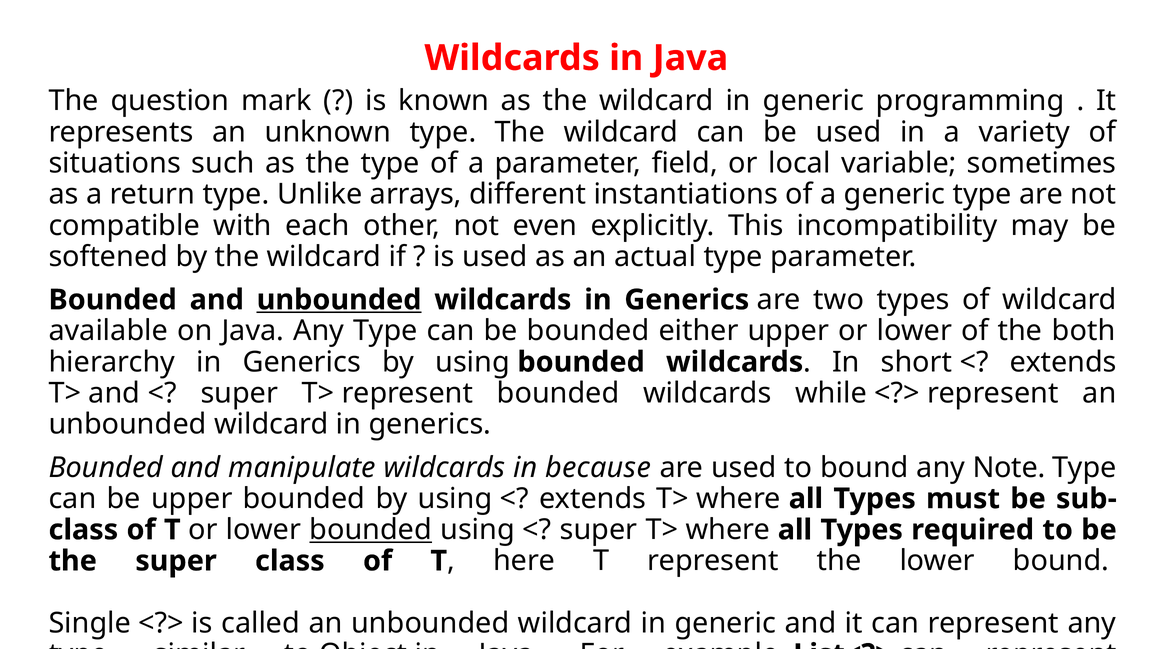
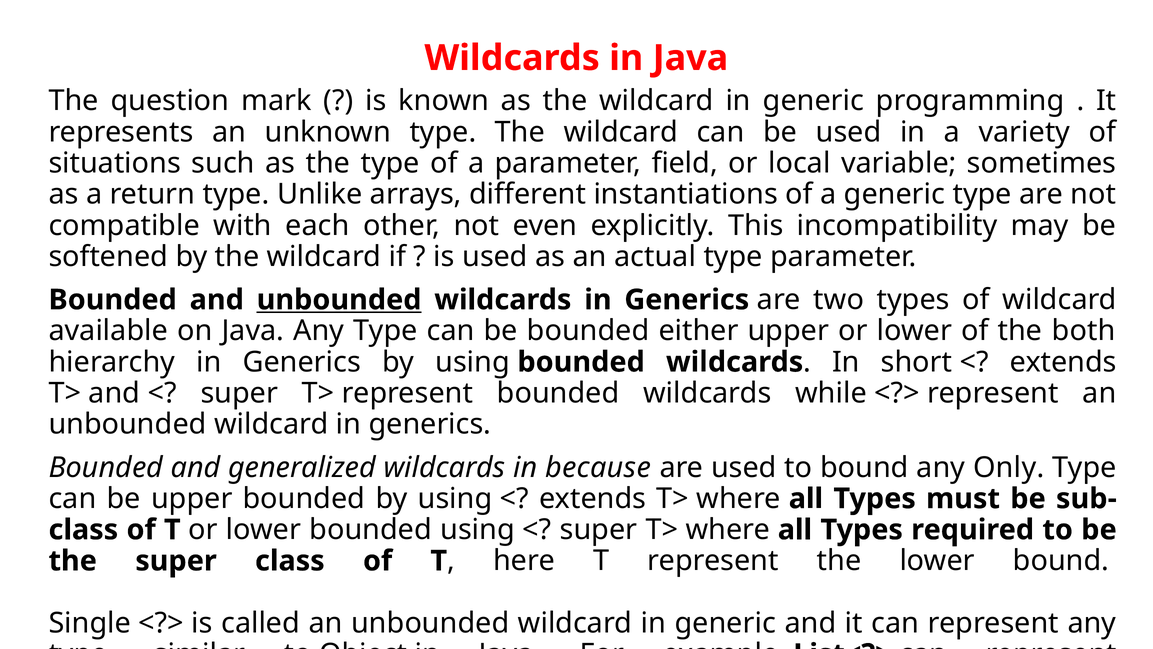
manipulate: manipulate -> generalized
Note: Note -> Only
bounded at (371, 529) underline: present -> none
